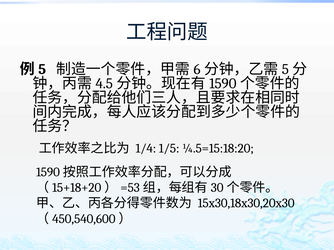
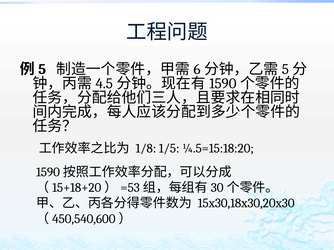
1/4: 1/4 -> 1/8
